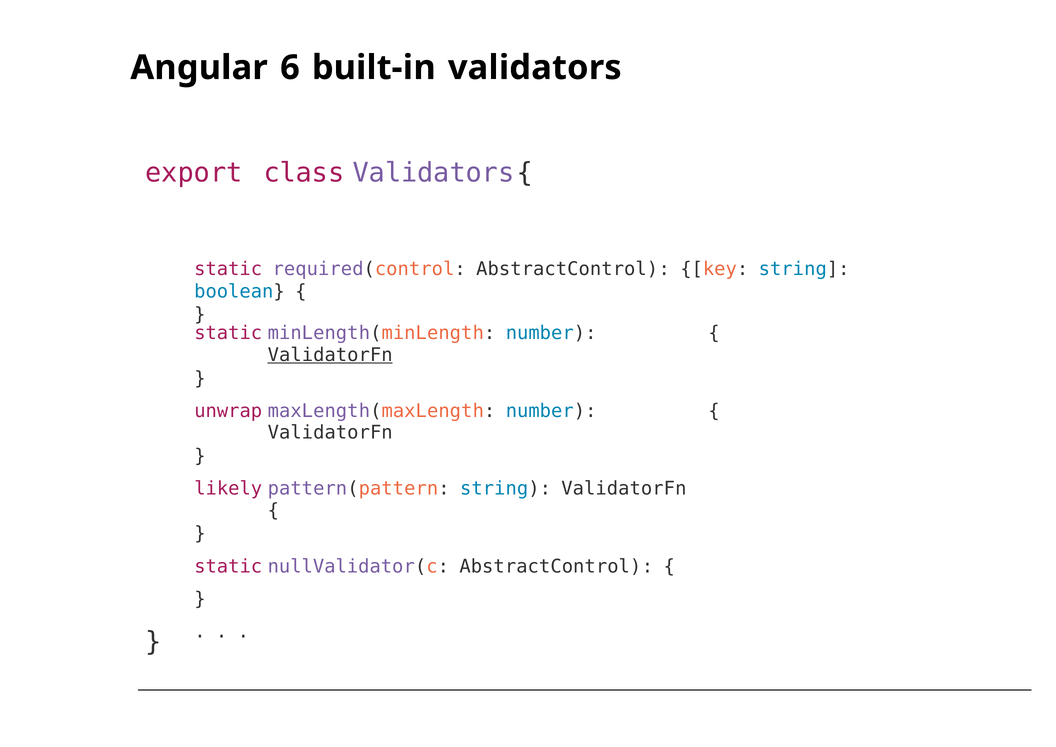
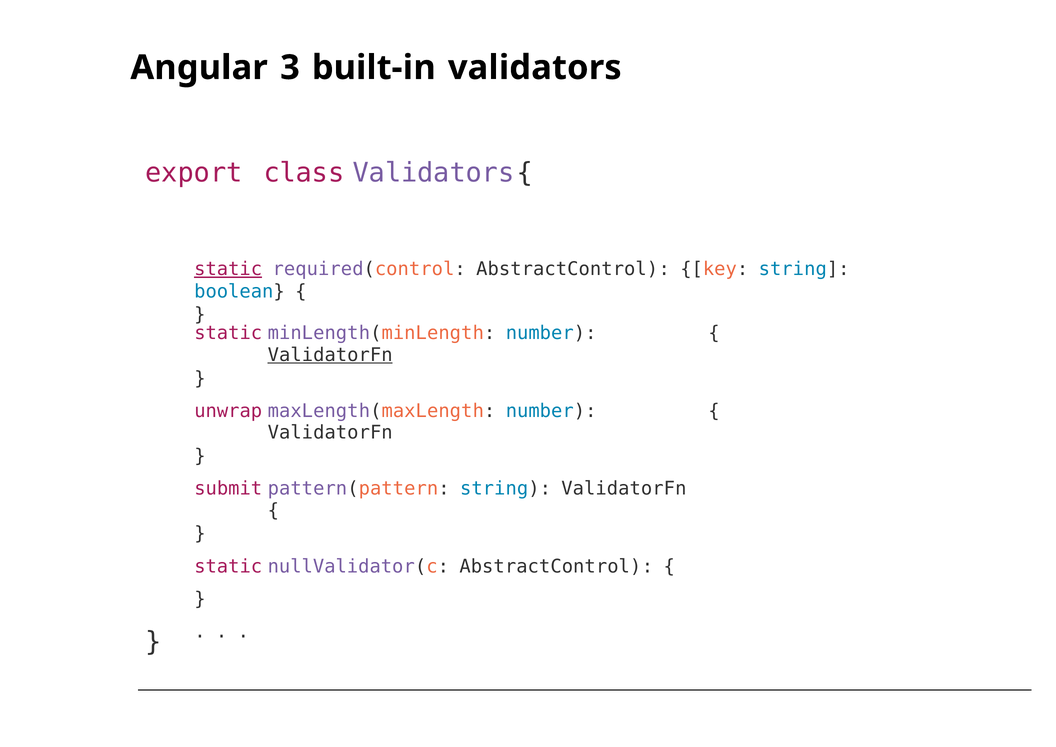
6: 6 -> 3
static at (228, 269) underline: none -> present
likely: likely -> submit
